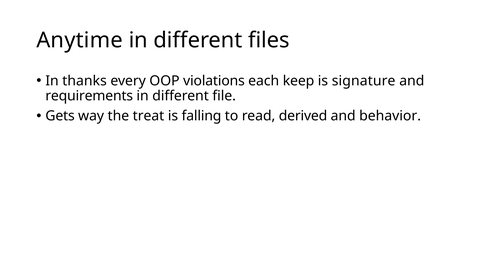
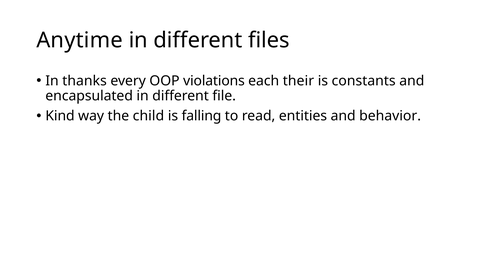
keep: keep -> their
signature: signature -> constants
requirements: requirements -> encapsulated
Gets: Gets -> Kind
treat: treat -> child
derived: derived -> entities
